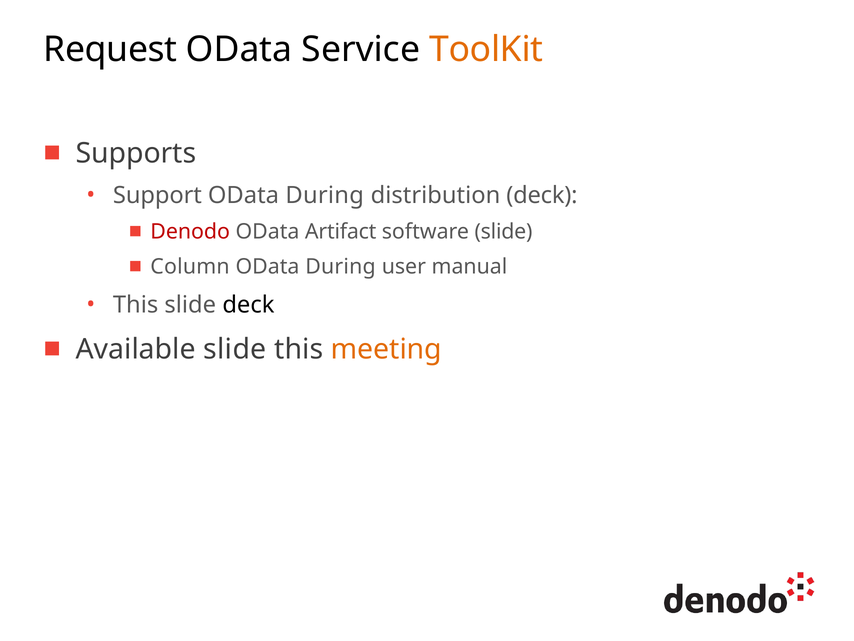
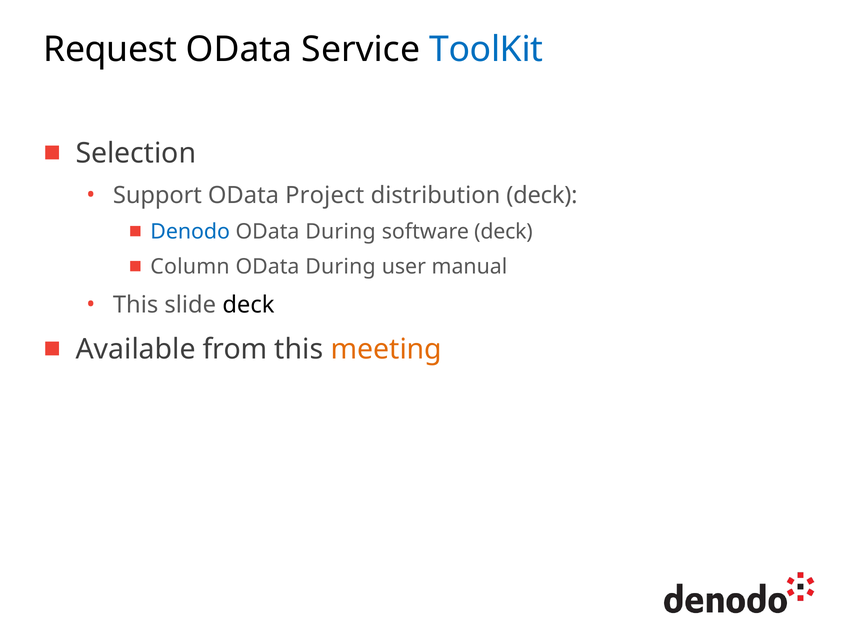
ToolKit colour: orange -> blue
Supports: Supports -> Selection
During at (325, 195): During -> Project
Denodo colour: red -> blue
Artifact at (341, 231): Artifact -> During
software slide: slide -> deck
Available slide: slide -> from
